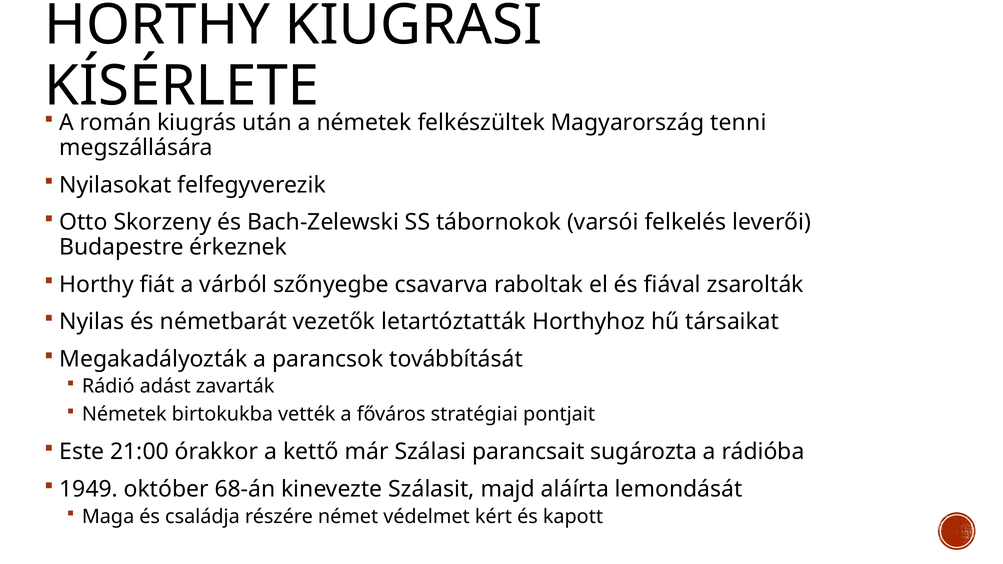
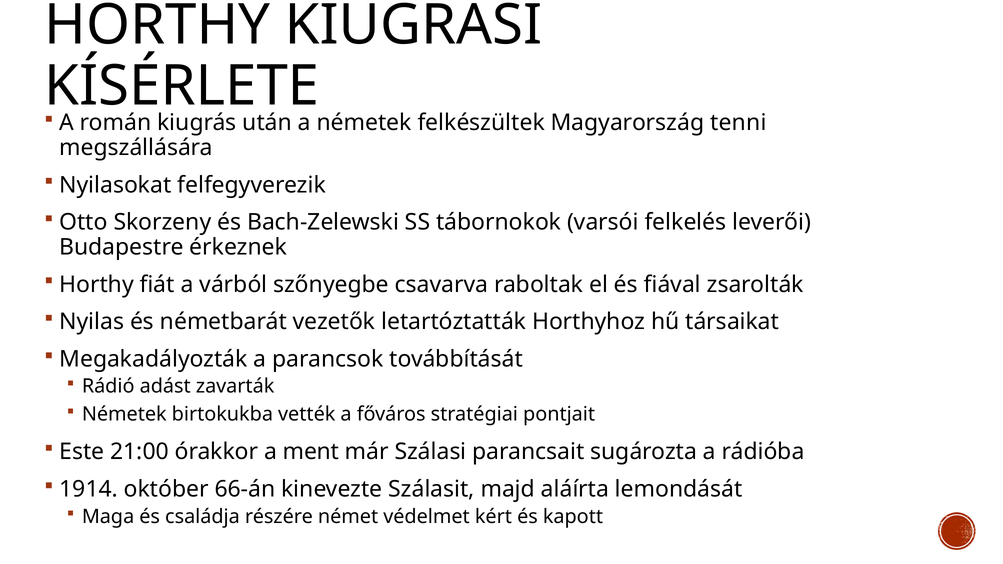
kettő: kettő -> ment
1949: 1949 -> 1914
68-án: 68-án -> 66-án
